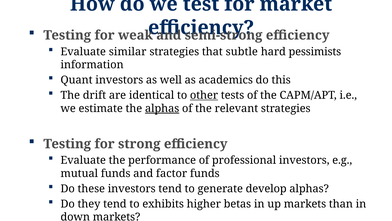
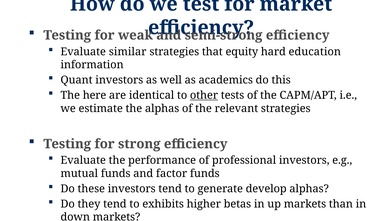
subtle: subtle -> equity
pessimists: pessimists -> education
drift: drift -> here
alphas at (162, 108) underline: present -> none
